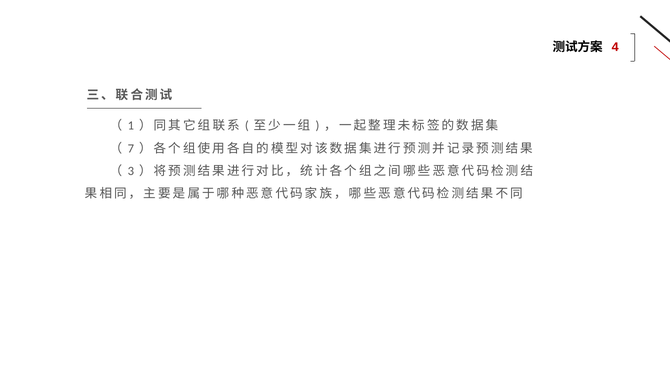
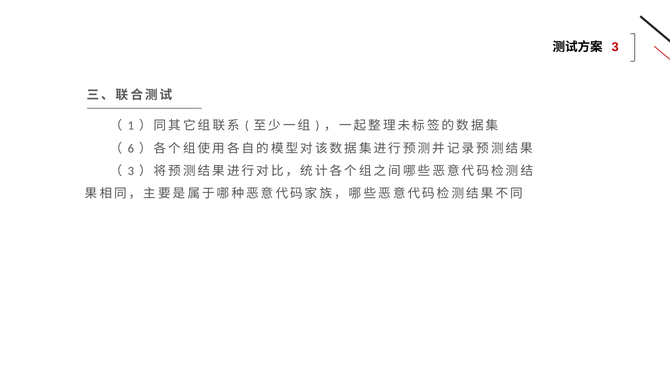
4 at (615, 47): 4 -> 3
7: 7 -> 6
